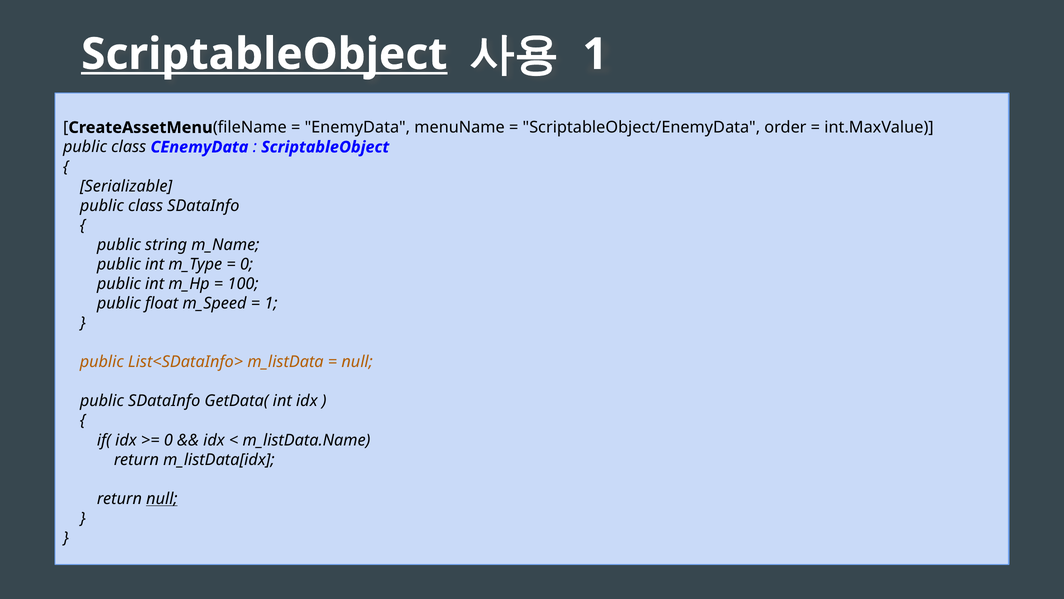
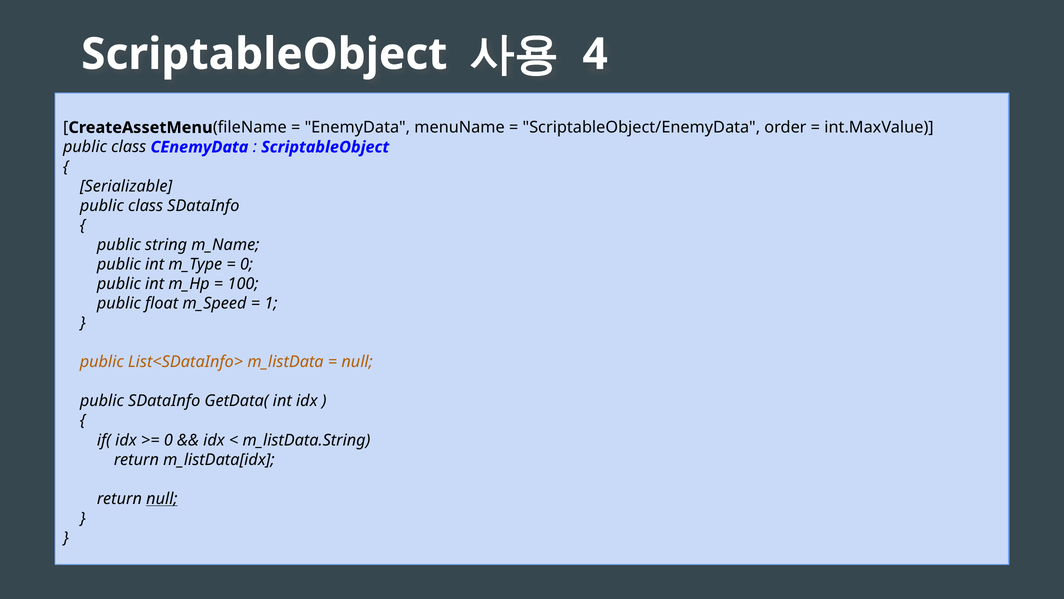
ScriptableObject at (264, 54) underline: present -> none
1 at (595, 54): 1 -> 4
m_listData.Name: m_listData.Name -> m_listData.String
